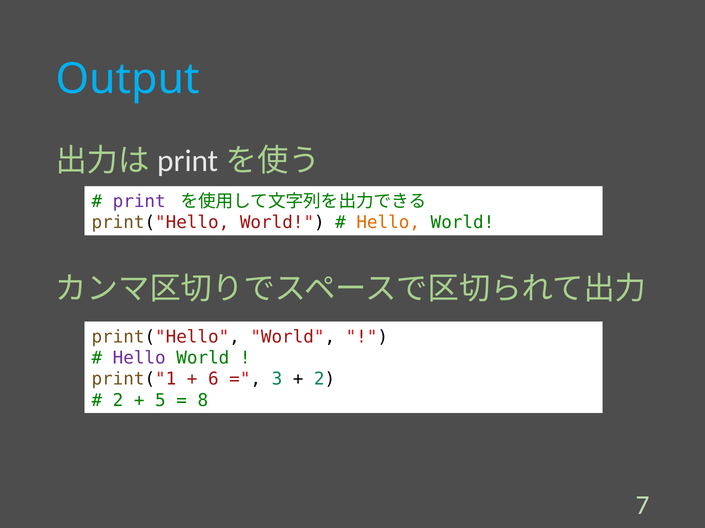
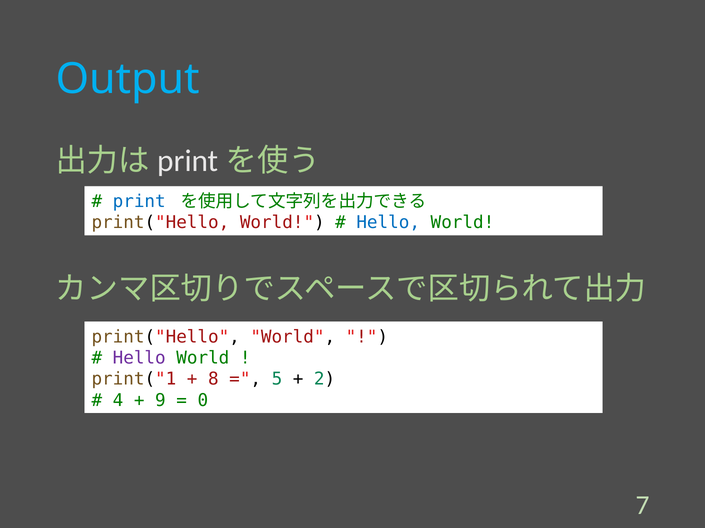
print colour: purple -> blue
Hello at (388, 223) colour: orange -> blue
6: 6 -> 8
3: 3 -> 5
2 at (118, 401): 2 -> 4
5: 5 -> 9
8: 8 -> 0
